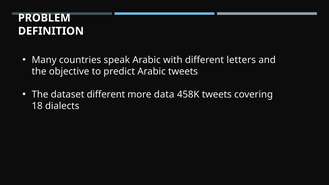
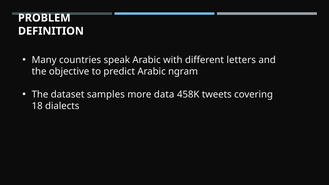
Arabic tweets: tweets -> ngram
dataset different: different -> samples
